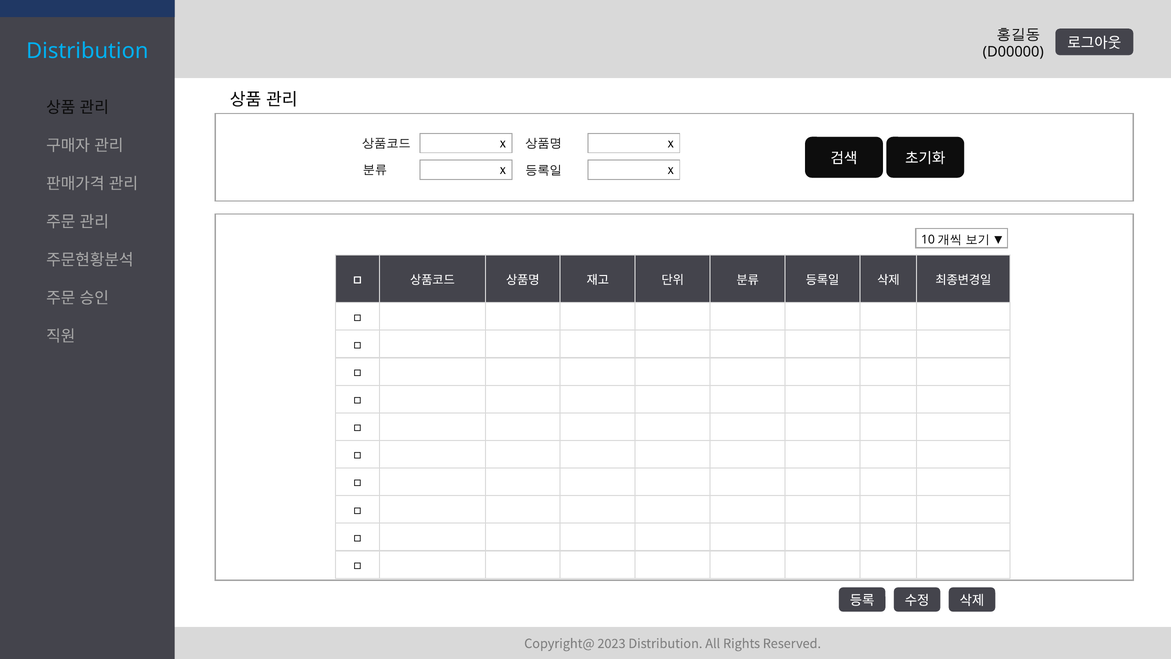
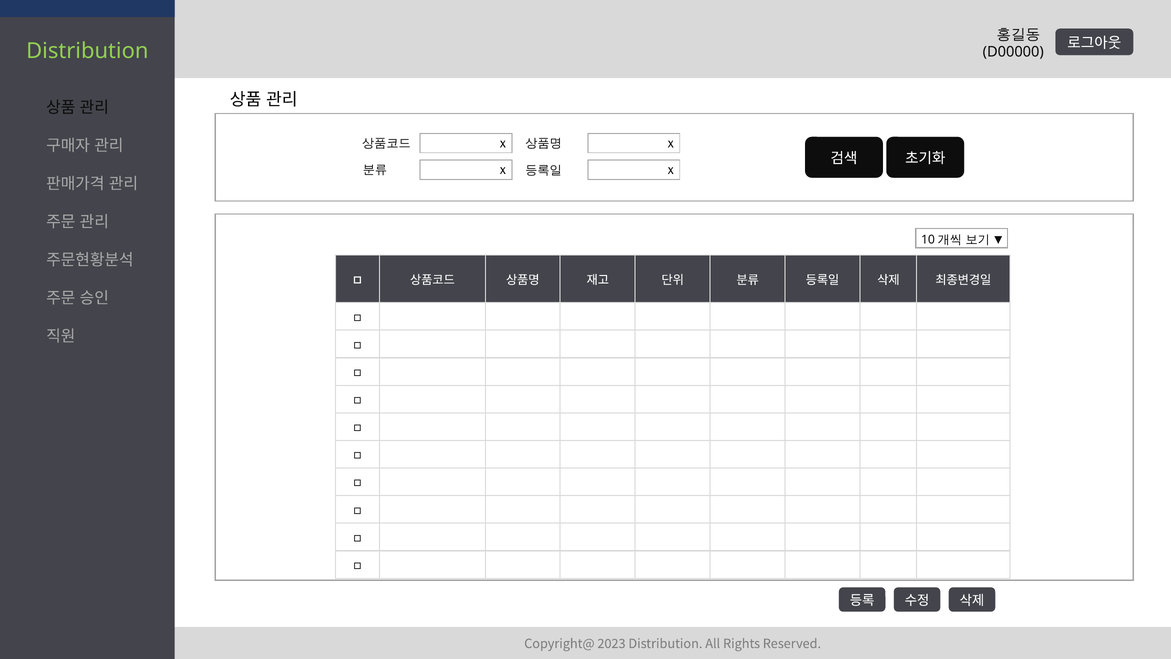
Distribution at (87, 51) colour: light blue -> light green
